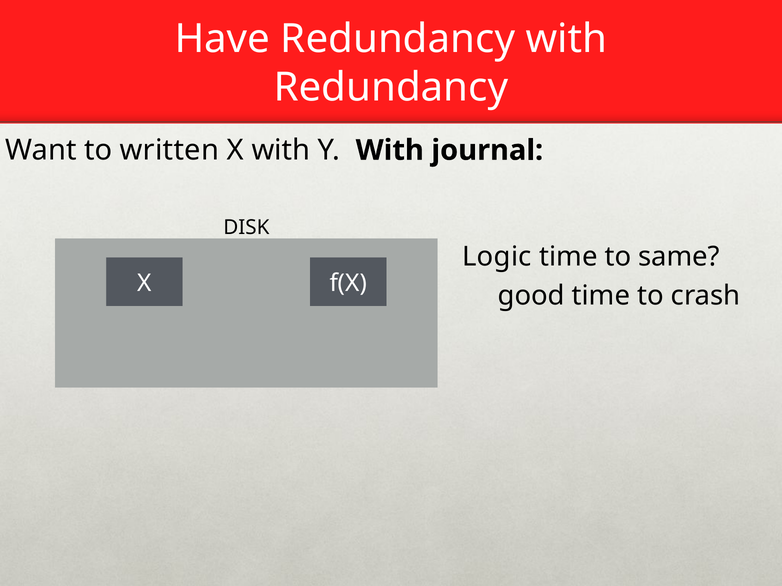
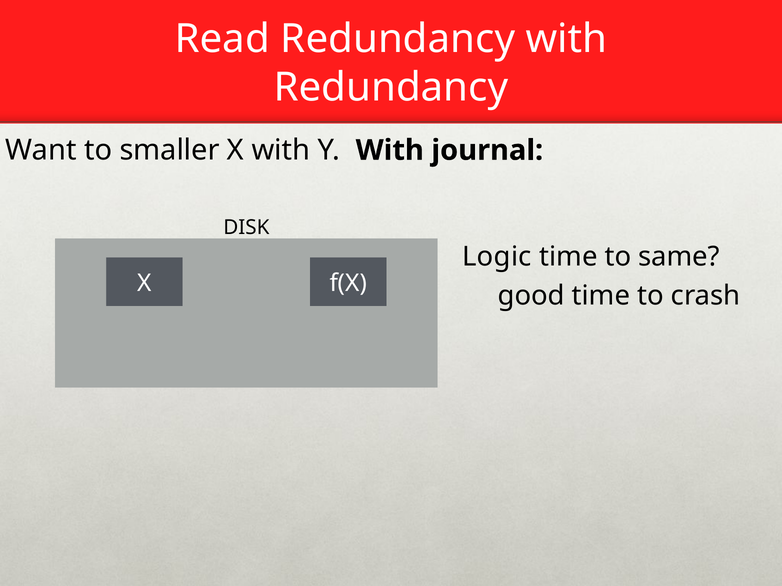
Have: Have -> Read
written: written -> smaller
